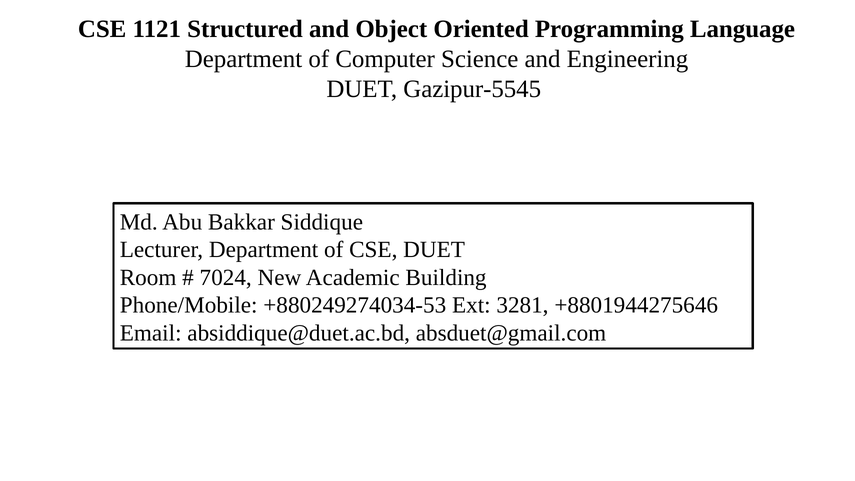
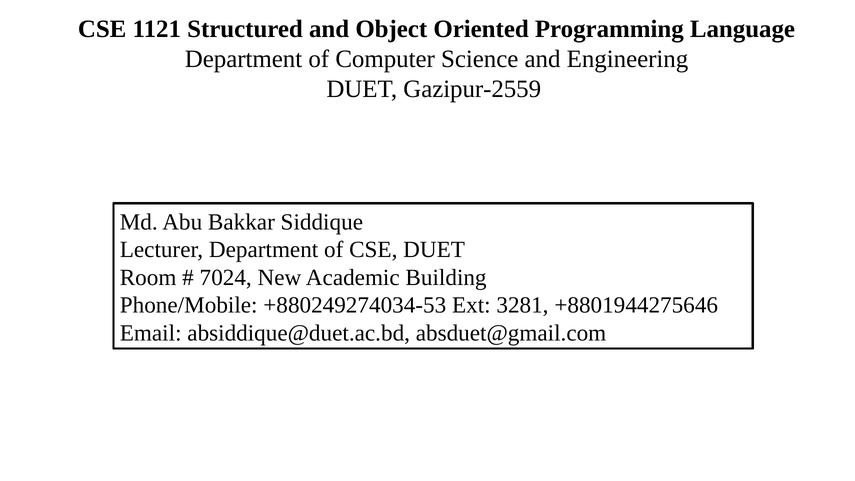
Gazipur-5545: Gazipur-5545 -> Gazipur-2559
